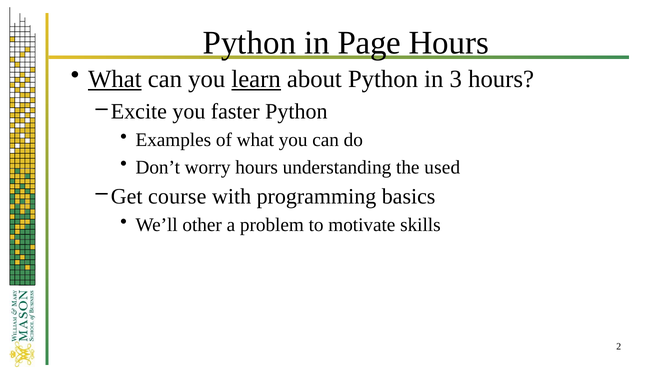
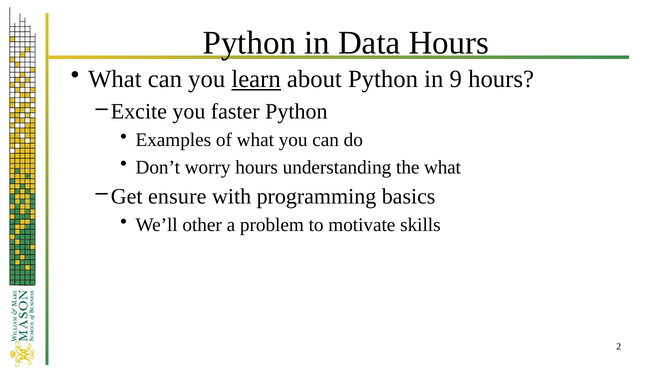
Page: Page -> Data
What at (115, 79) underline: present -> none
3: 3 -> 9
the used: used -> what
course: course -> ensure
